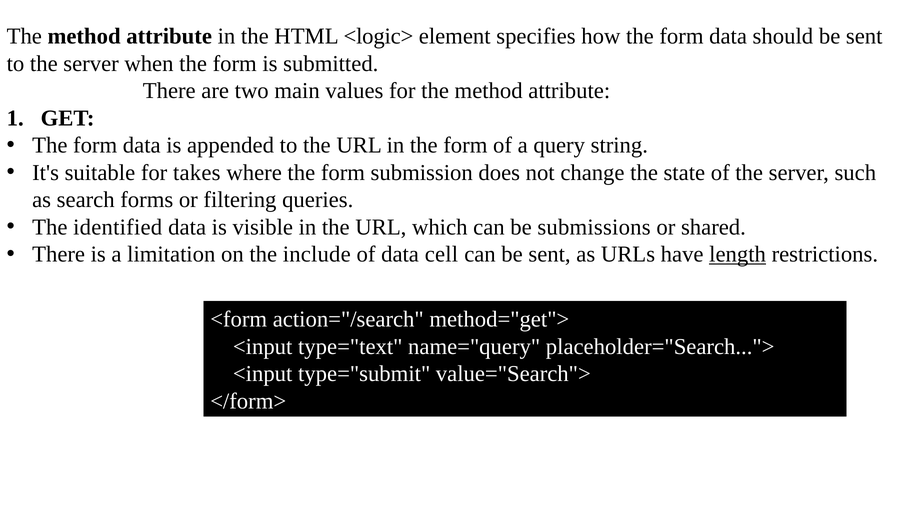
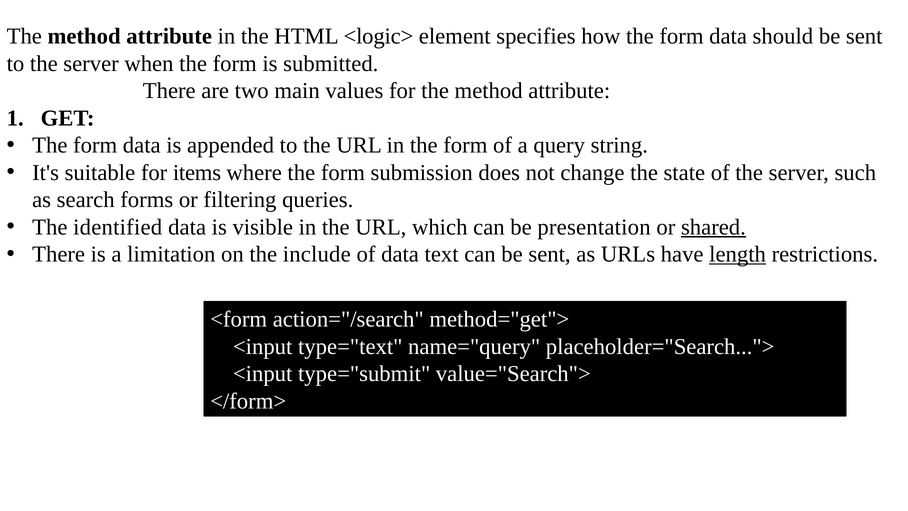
takes: takes -> items
submissions: submissions -> presentation
shared underline: none -> present
cell: cell -> text
